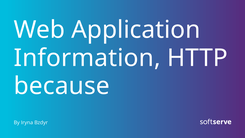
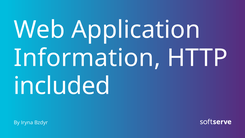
because: because -> included
